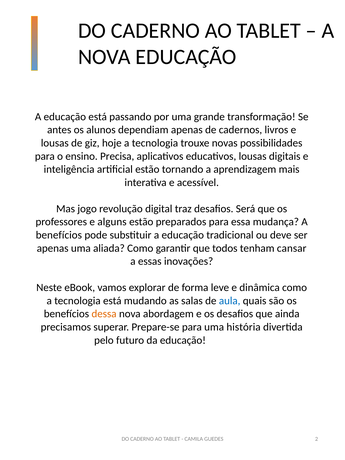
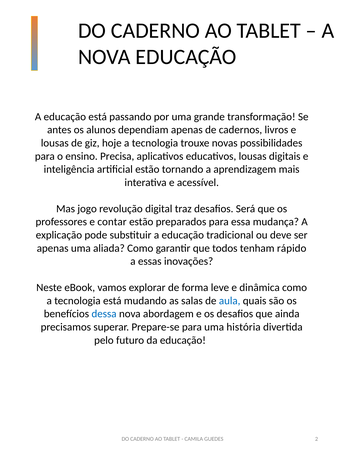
alguns: alguns -> contar
benefícios at (59, 235): benefícios -> explicação
cansar: cansar -> rápido
dessa colour: orange -> blue
